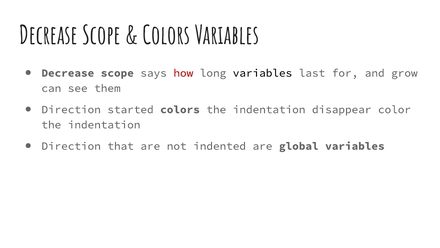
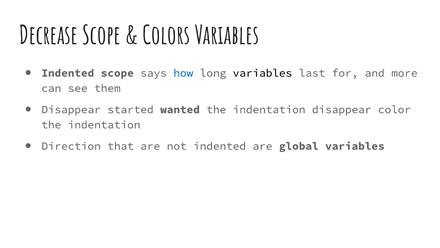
Decrease at (68, 73): Decrease -> Indented
how colour: red -> blue
grow: grow -> more
Direction at (71, 109): Direction -> Disappear
started colors: colors -> wanted
